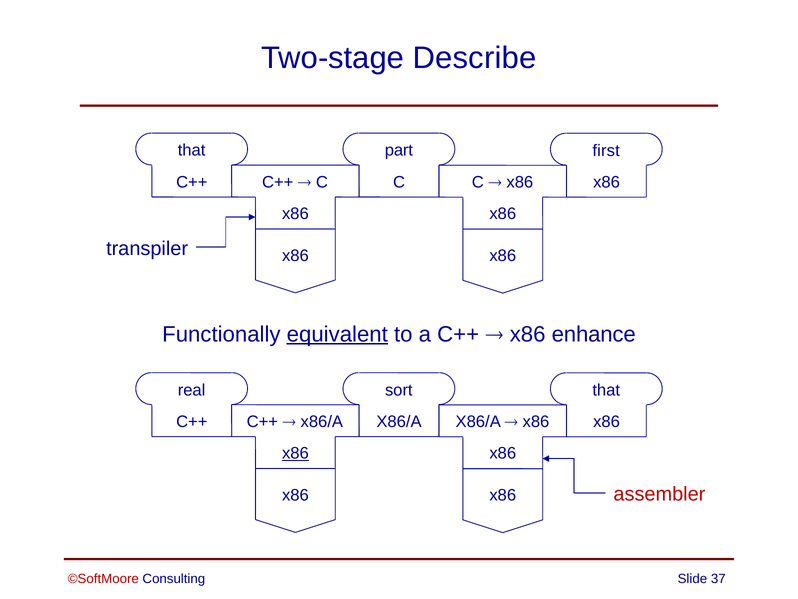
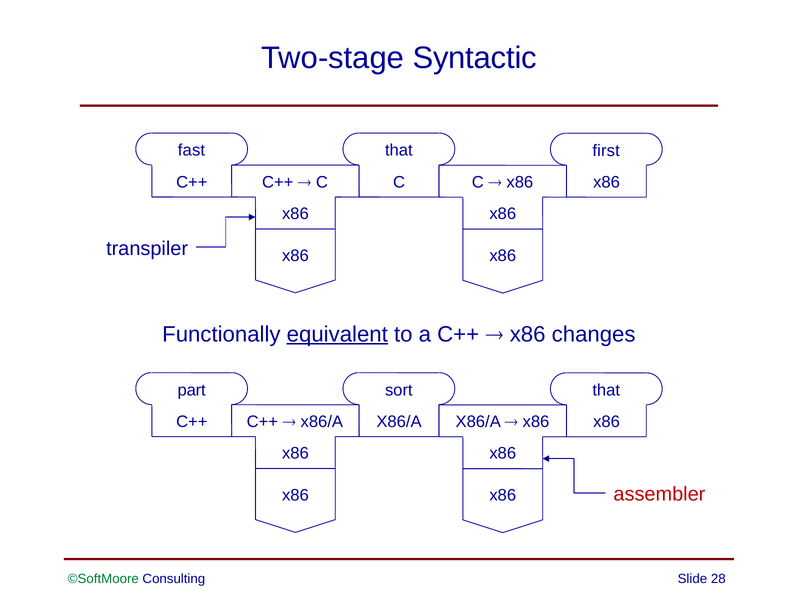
Describe: Describe -> Syntactic
that at (192, 150): that -> fast
part at (399, 150): part -> that
enhance: enhance -> changes
real: real -> part
x86 at (295, 453) underline: present -> none
©SoftMoore colour: red -> green
37: 37 -> 28
